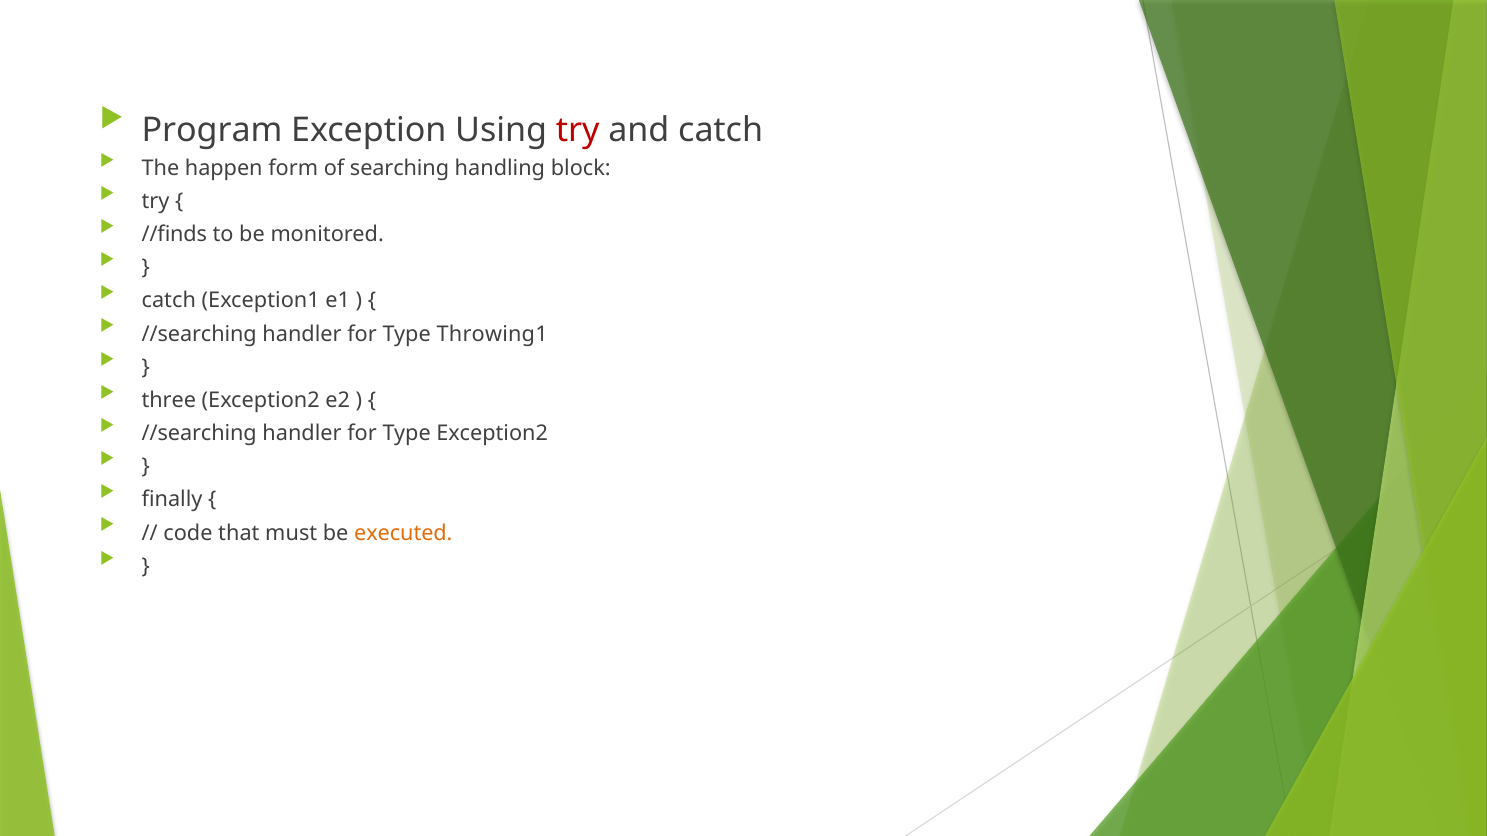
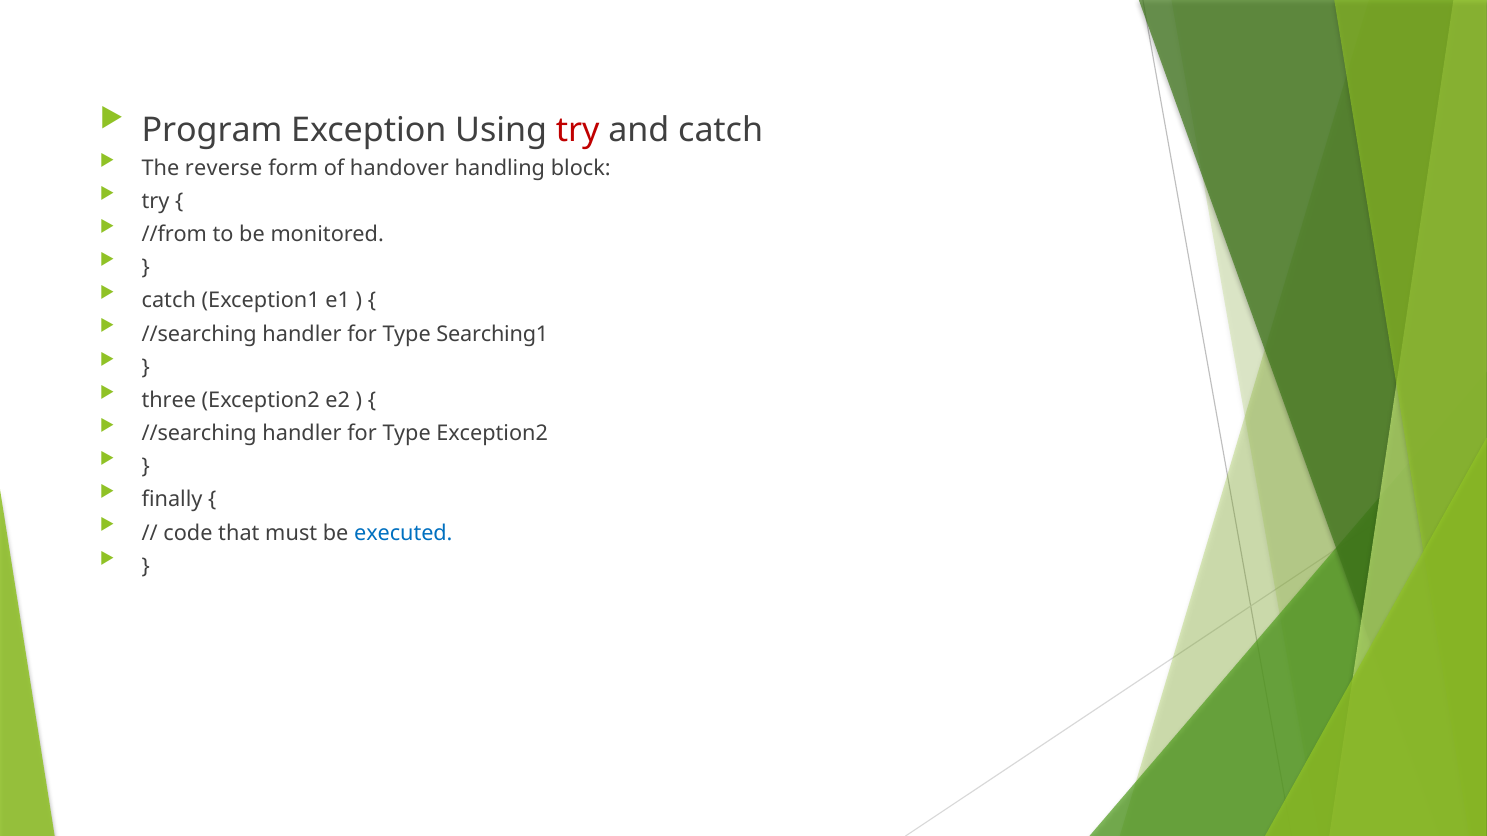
happen: happen -> reverse
searching: searching -> handover
//finds: //finds -> //from
Throwing1: Throwing1 -> Searching1
executed colour: orange -> blue
